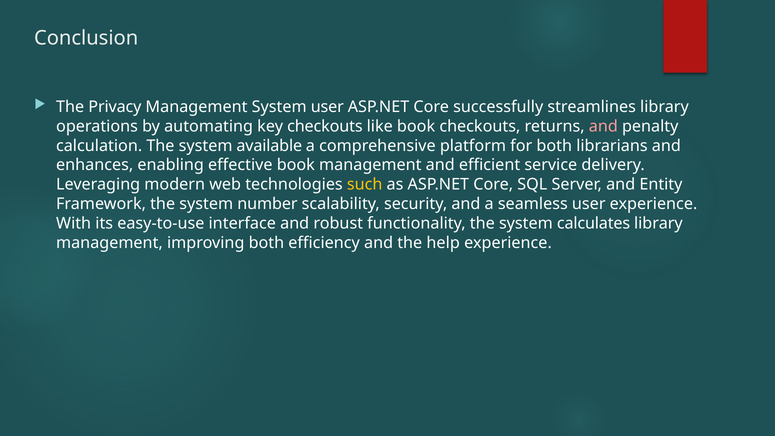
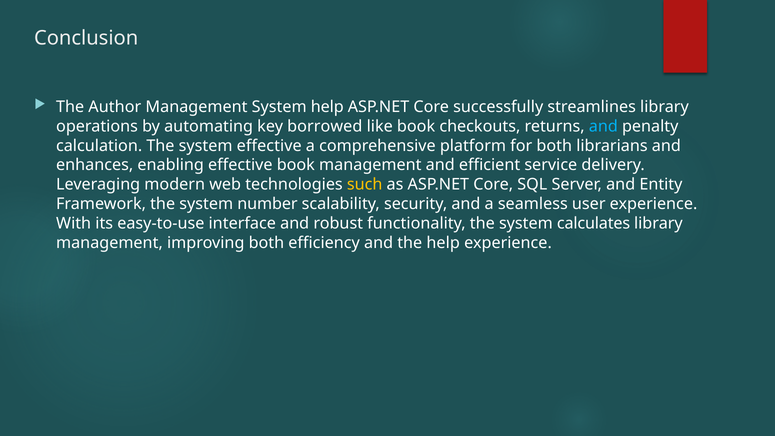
Privacy: Privacy -> Author
System user: user -> help
key checkouts: checkouts -> borrowed
and at (603, 126) colour: pink -> light blue
system available: available -> effective
